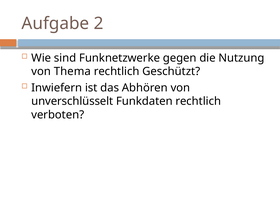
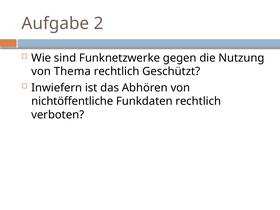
unverschlüsselt: unverschlüsselt -> nichtöffentliche
